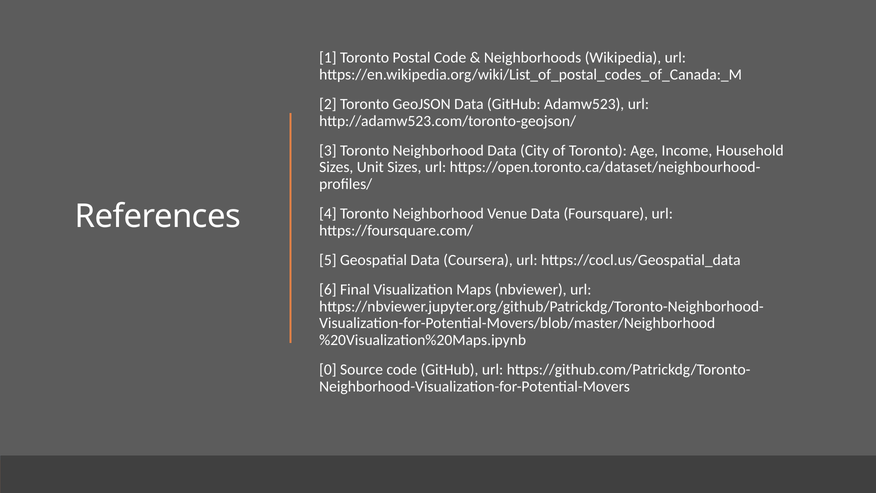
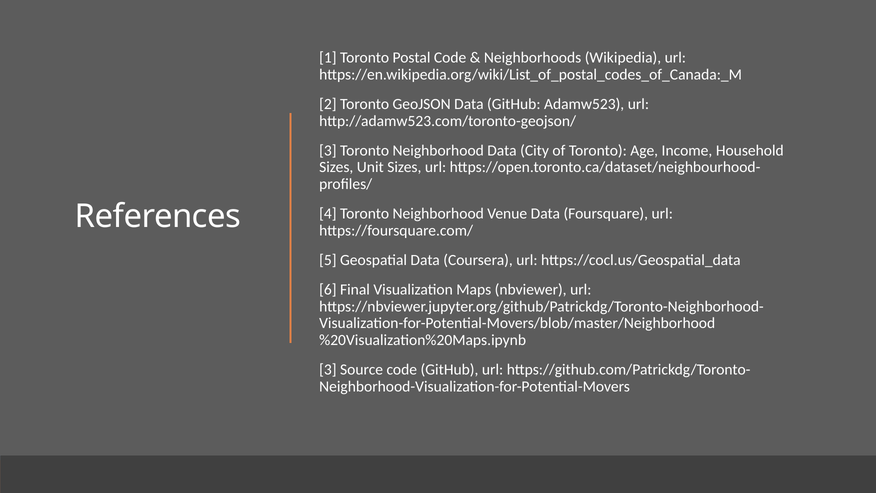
0 at (328, 369): 0 -> 3
